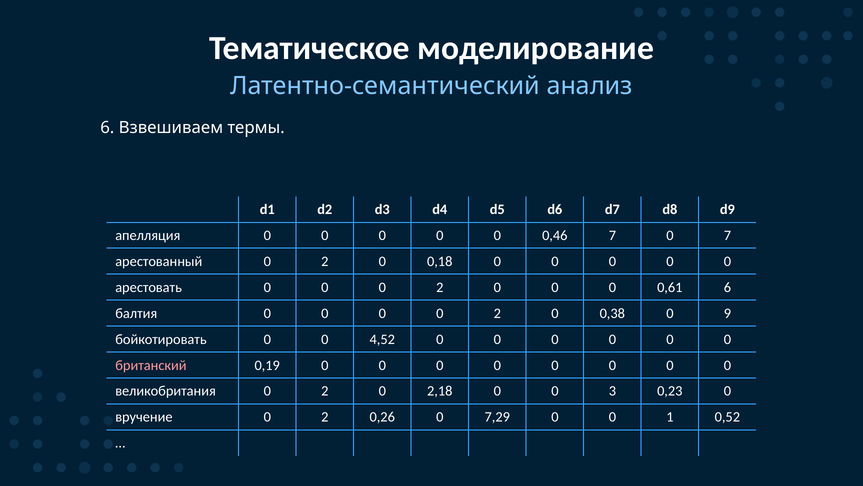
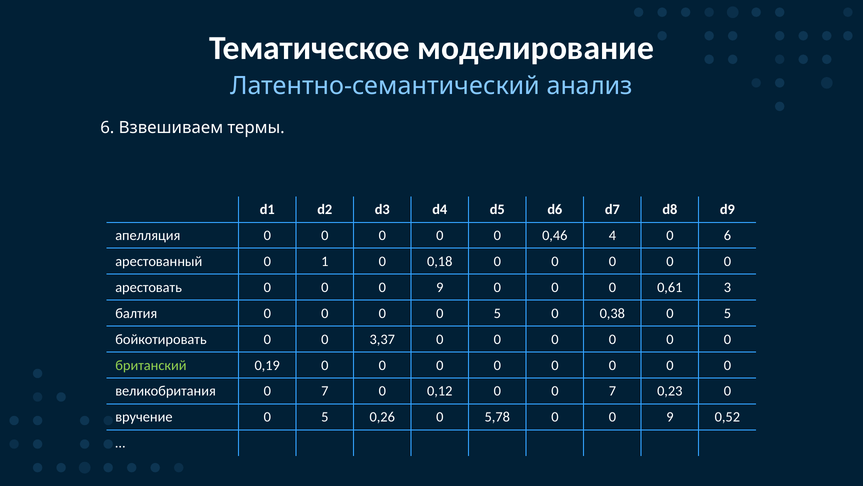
0,46 7: 7 -> 4
0 7: 7 -> 6
арестованный 0 2: 2 -> 1
2 at (440, 287): 2 -> 9
0,61 6: 6 -> 3
2 at (497, 313): 2 -> 5
0,38 0 9: 9 -> 5
4,52: 4,52 -> 3,37
британский colour: pink -> light green
великобритания 0 2: 2 -> 7
2,18: 2,18 -> 0,12
0 0 3: 3 -> 7
вручение 0 2: 2 -> 5
7,29: 7,29 -> 5,78
1 at (670, 417): 1 -> 9
